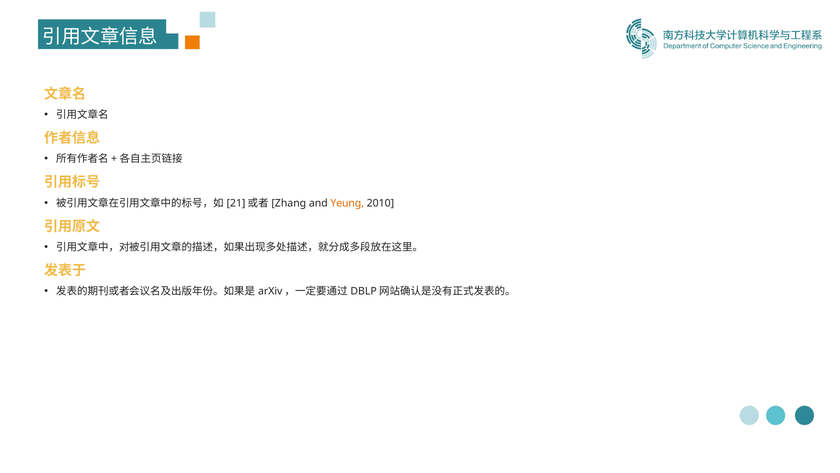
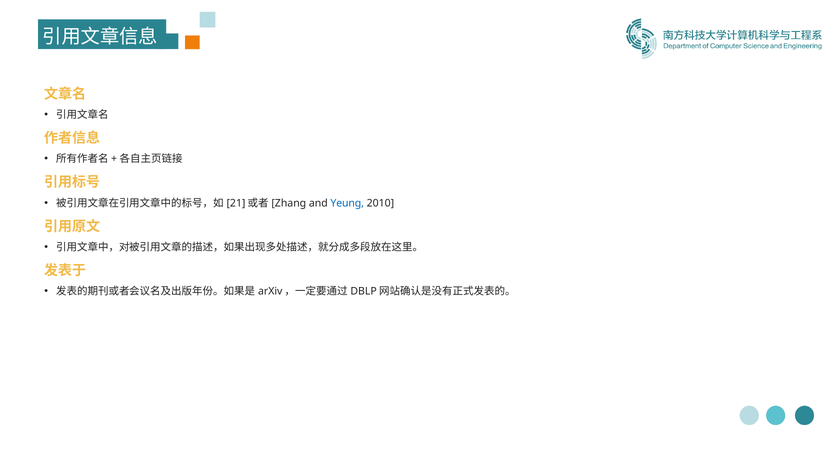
Yeung colour: orange -> blue
